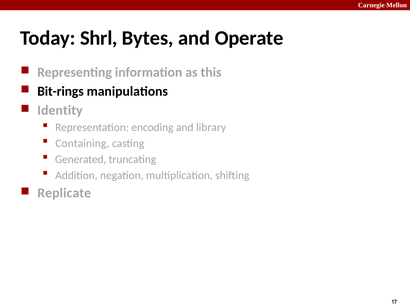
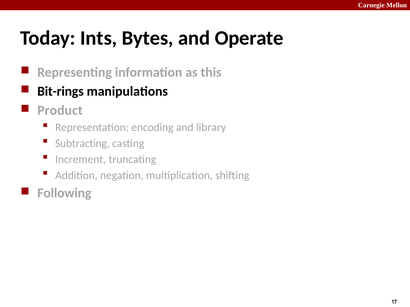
Shrl: Shrl -> Ints
Identity: Identity -> Product
Containing: Containing -> Subtracting
Generated: Generated -> Increment
Replicate: Replicate -> Following
